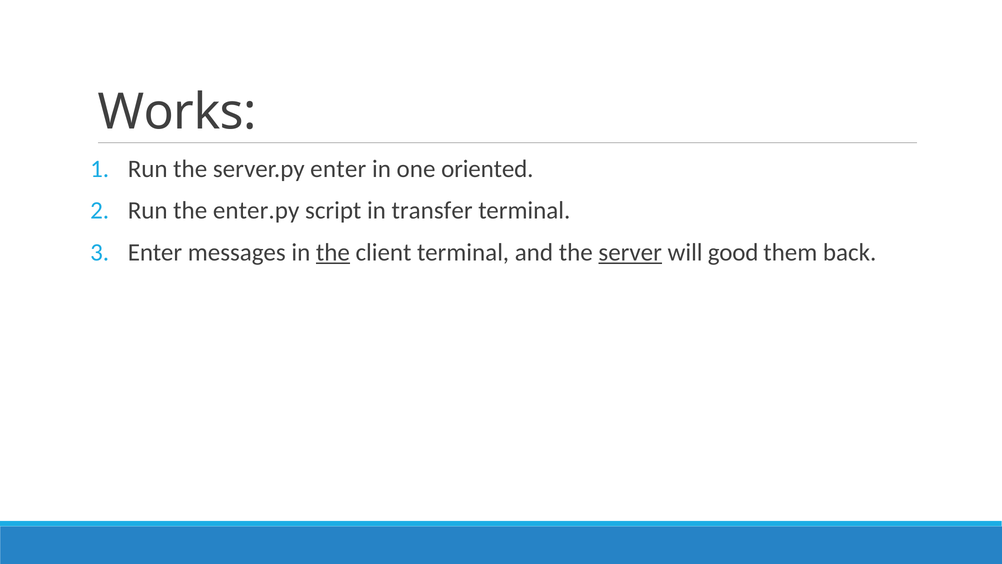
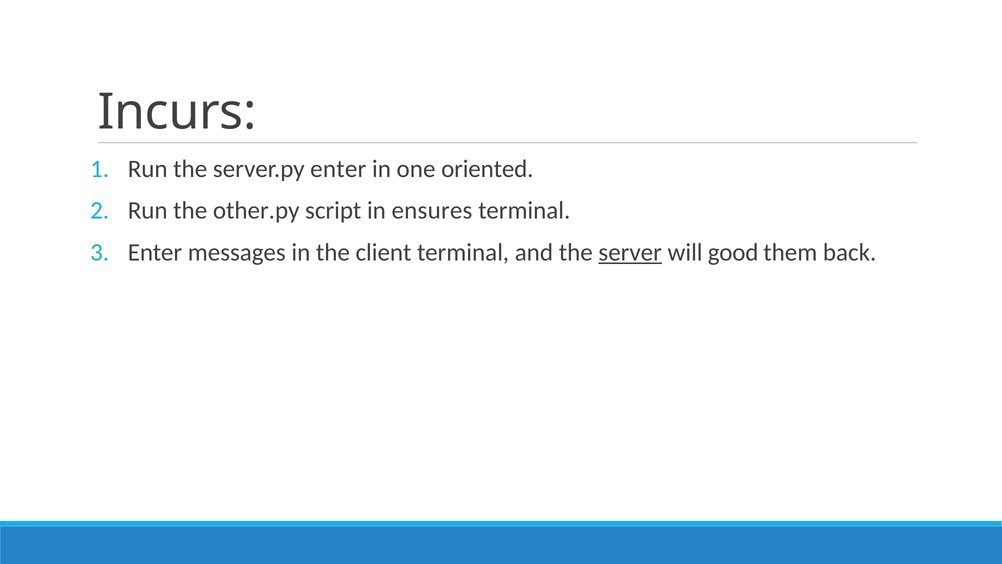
Works: Works -> Incurs
enter.py: enter.py -> other.py
transfer: transfer -> ensures
the at (333, 252) underline: present -> none
